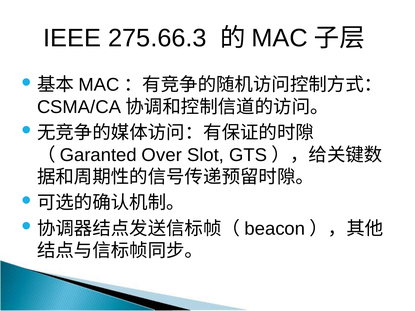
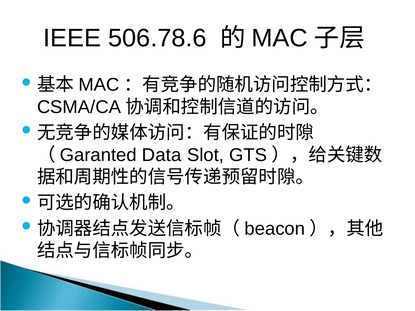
275.66.3: 275.66.3 -> 506.78.6
Over: Over -> Data
